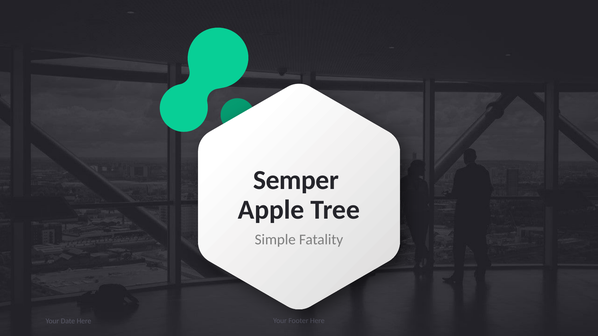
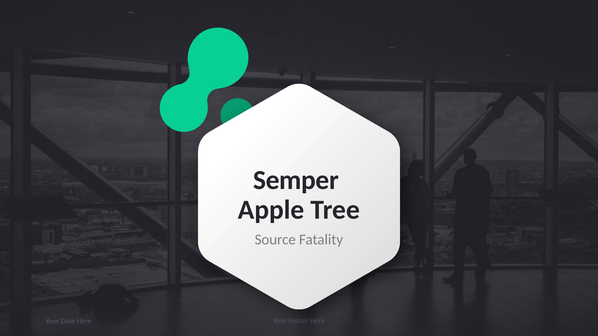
Simple: Simple -> Source
